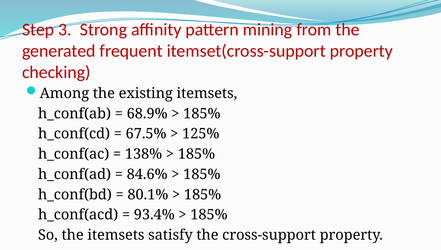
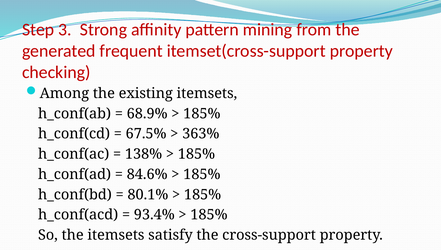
125%: 125% -> 363%
